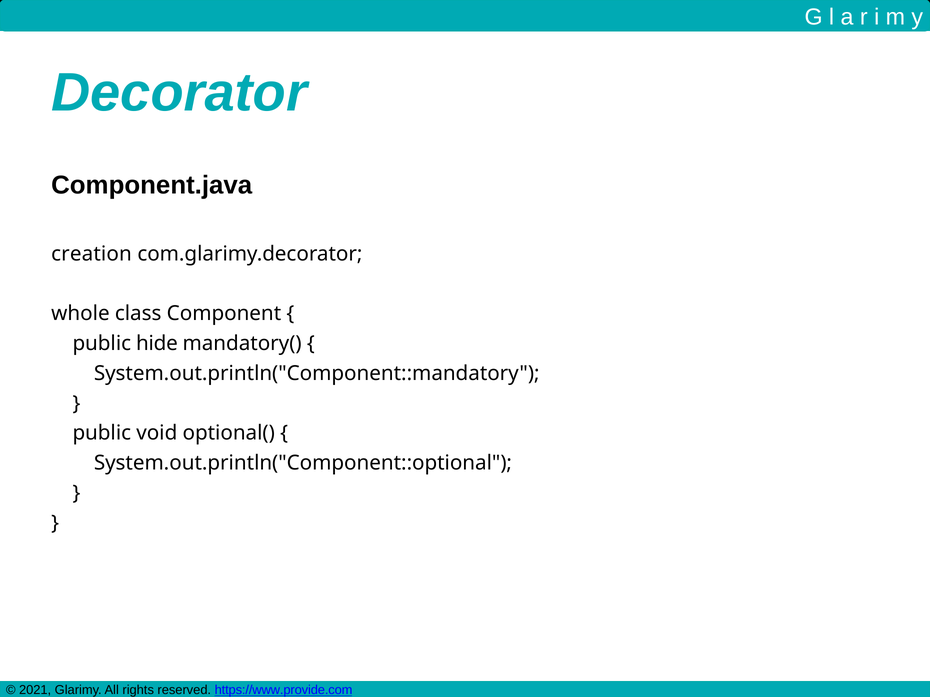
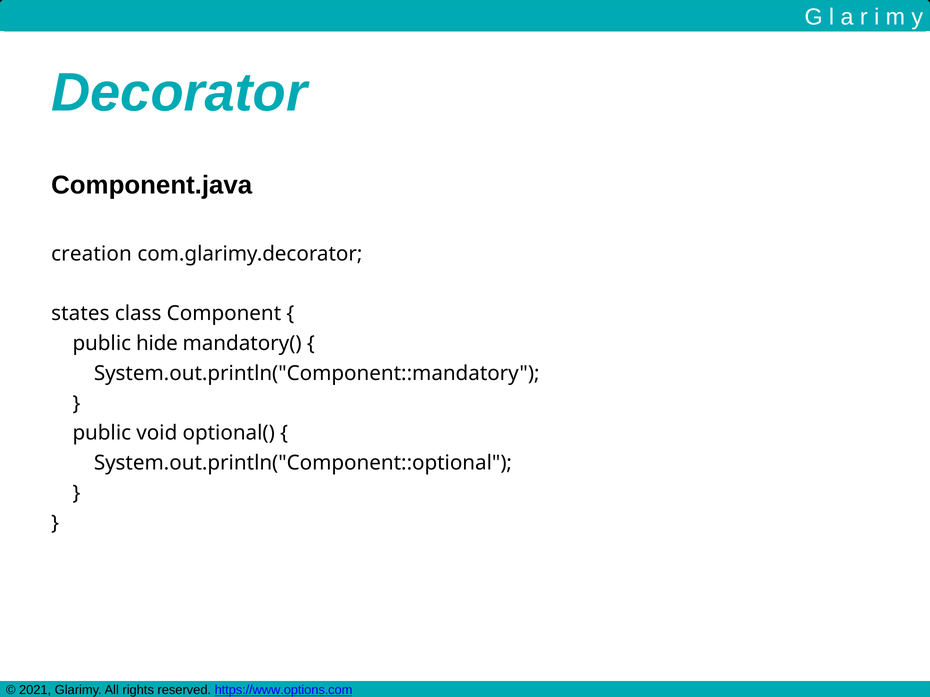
whole: whole -> states
https://www.provide.com: https://www.provide.com -> https://www.options.com
